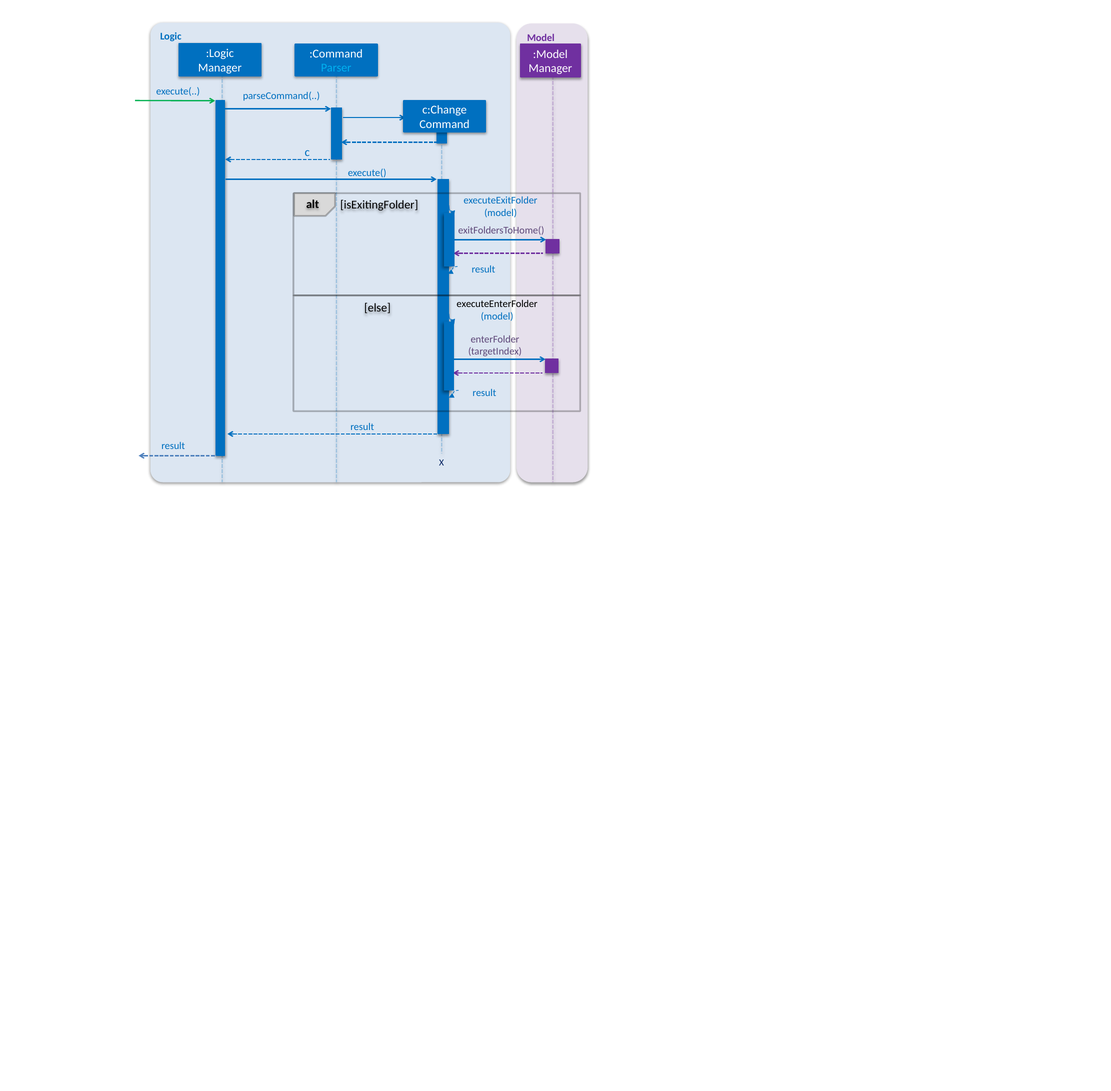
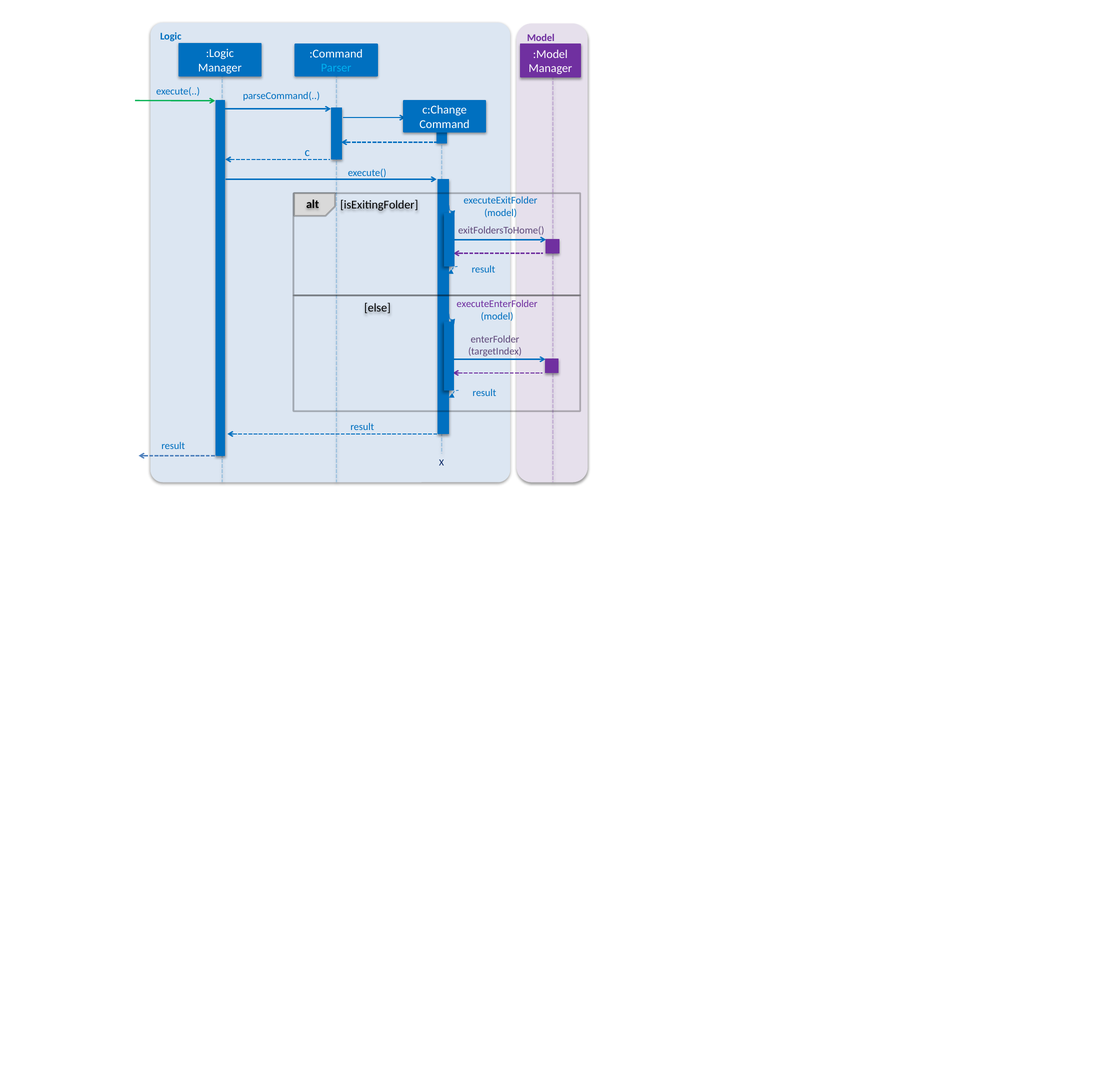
executeEnterFolder colour: black -> purple
